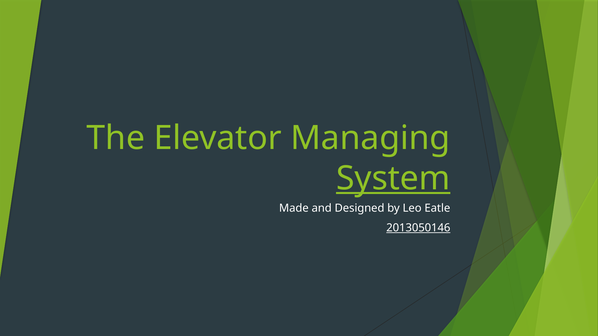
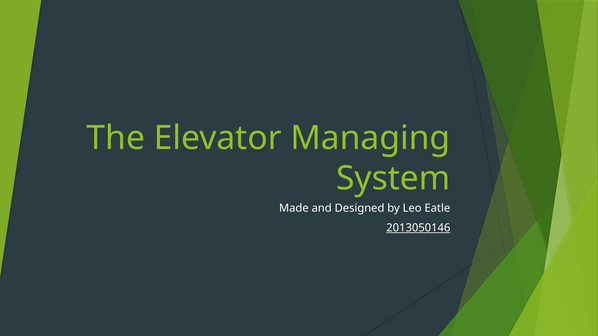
System underline: present -> none
